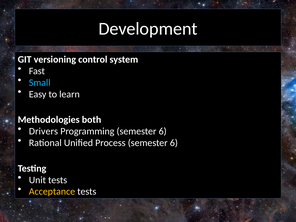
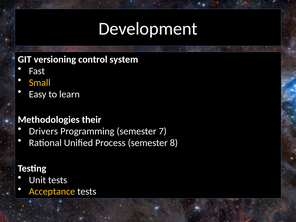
Small colour: light blue -> yellow
both: both -> their
Programming semester 6: 6 -> 7
Process semester 6: 6 -> 8
